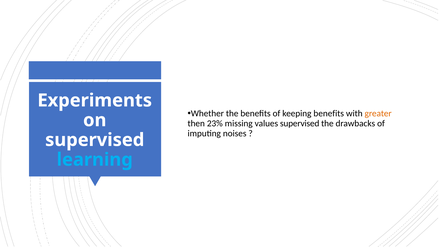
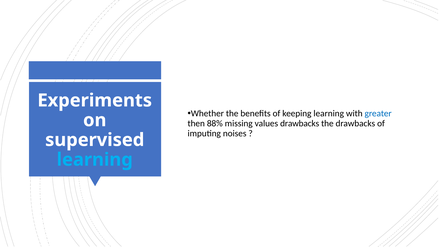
keeping benefits: benefits -> learning
greater colour: orange -> blue
23%: 23% -> 88%
values supervised: supervised -> drawbacks
